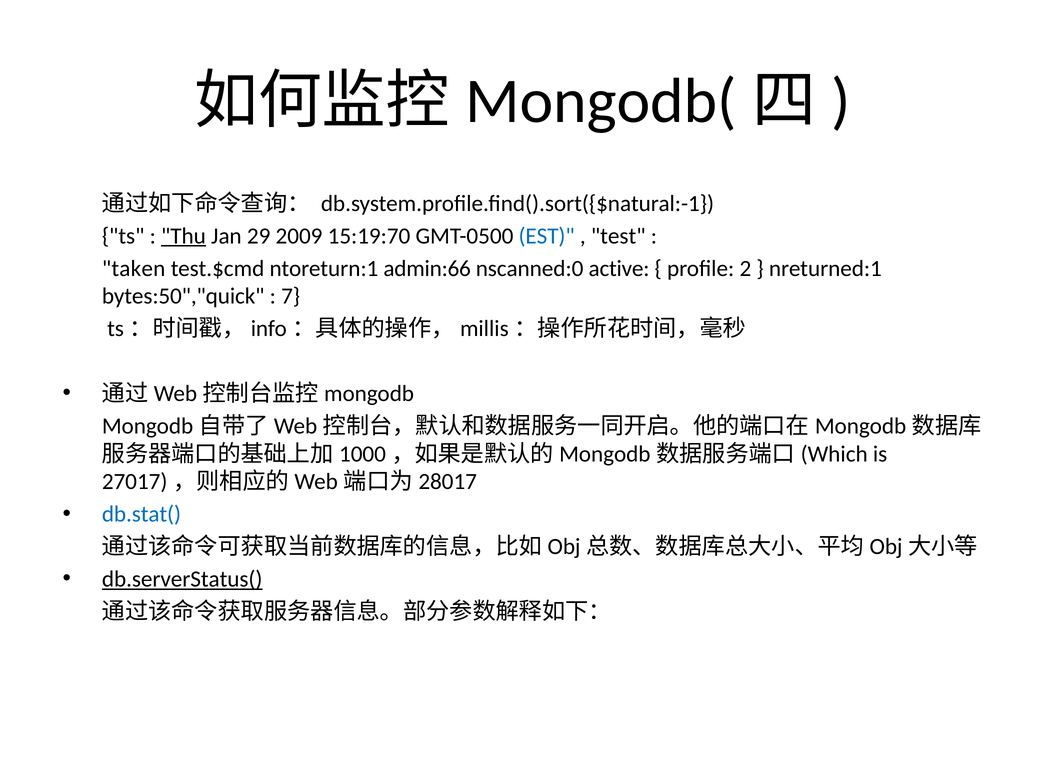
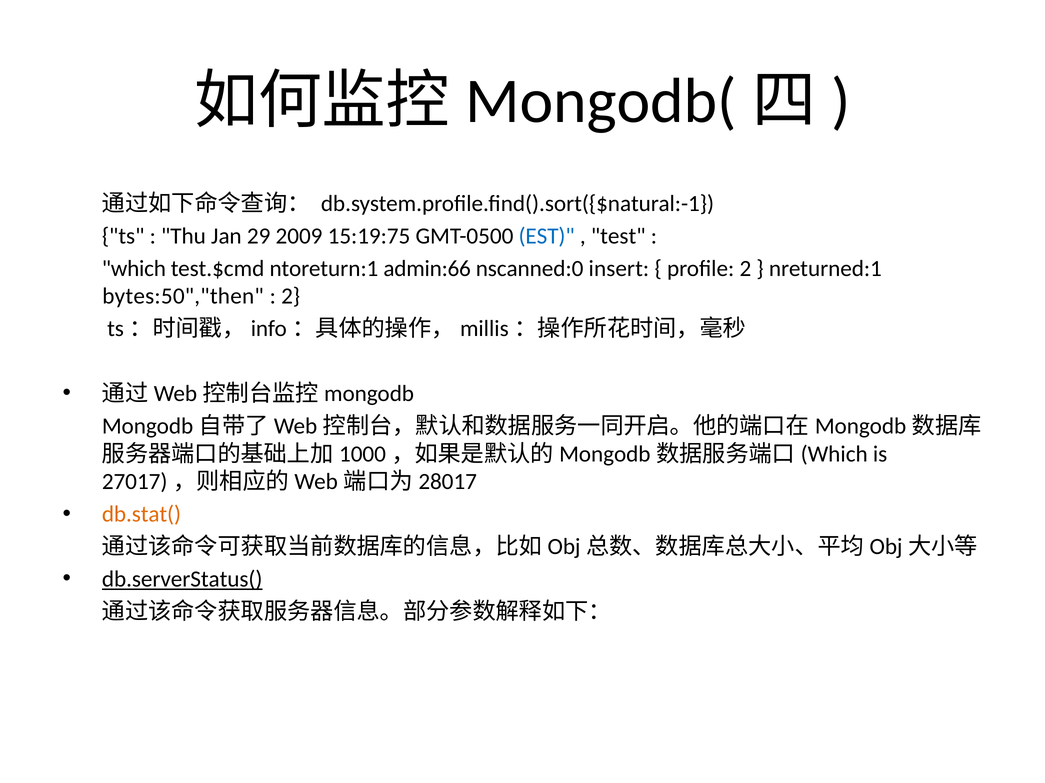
Thu underline: present -> none
15:19:70: 15:19:70 -> 15:19:75
taken: taken -> which
active: active -> insert
bytes:50","quick: bytes:50","quick -> bytes:50","then
7 at (291, 297): 7 -> 2
db.stat( colour: blue -> orange
